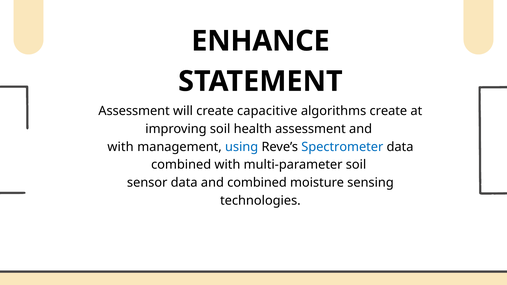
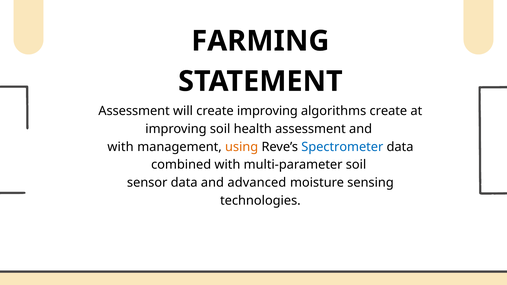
ENHANCE: ENHANCE -> FARMING
create capacitive: capacitive -> improving
using colour: blue -> orange
and combined: combined -> advanced
